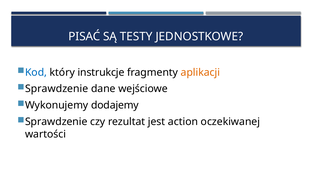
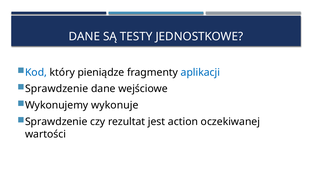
PISAĆ at (84, 37): PISAĆ -> DANE
instrukcje: instrukcje -> pieniądze
aplikacji colour: orange -> blue
dodajemy: dodajemy -> wykonuje
